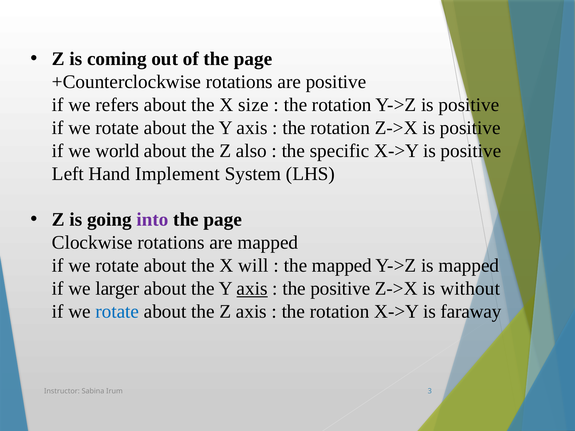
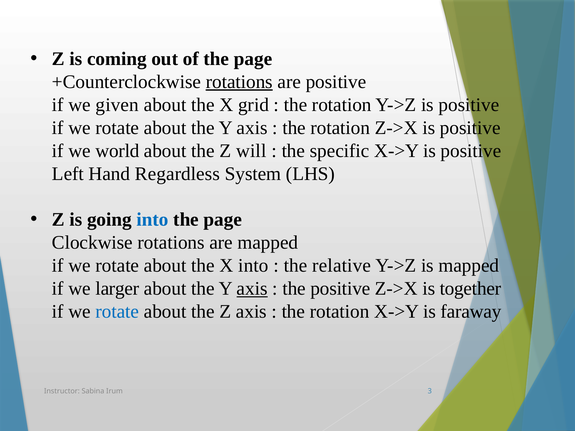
rotations at (239, 82) underline: none -> present
refers: refers -> given
size: size -> grid
also: also -> will
Implement: Implement -> Regardless
into at (153, 220) colour: purple -> blue
X will: will -> into
the mapped: mapped -> relative
without: without -> together
